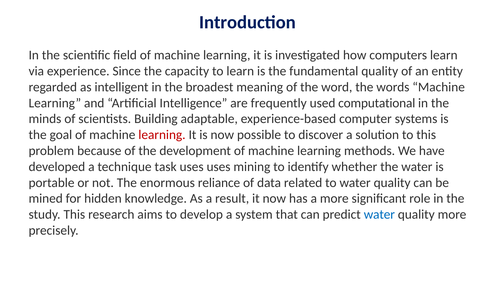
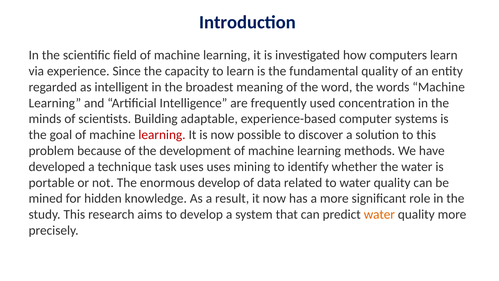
computational: computational -> concentration
enormous reliance: reliance -> develop
water at (379, 214) colour: blue -> orange
